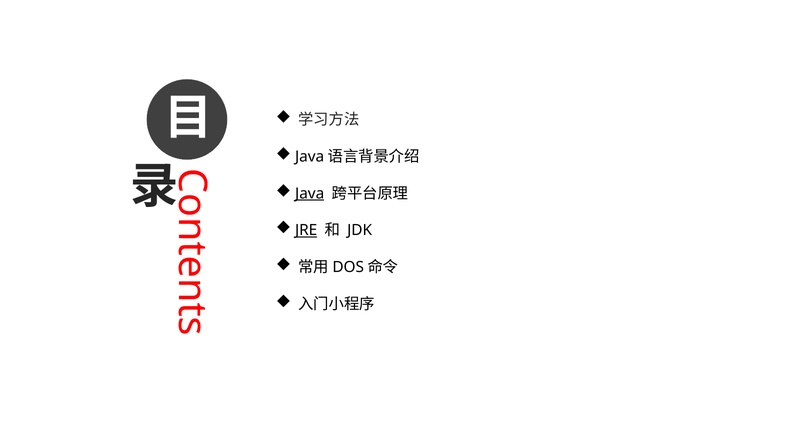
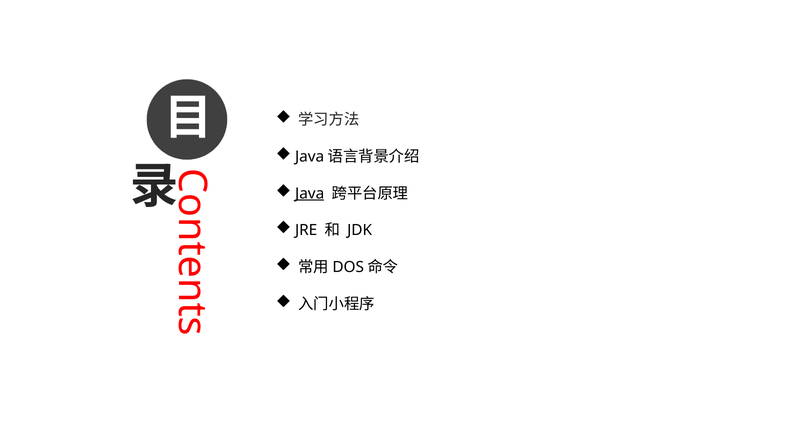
JRE underline: present -> none
